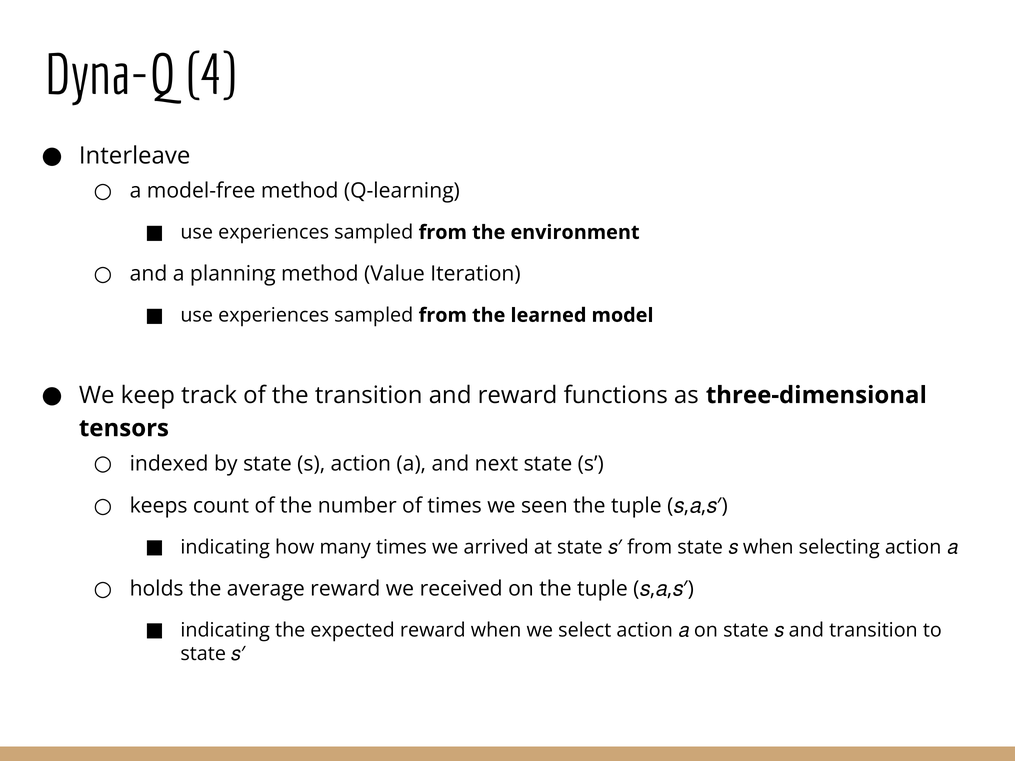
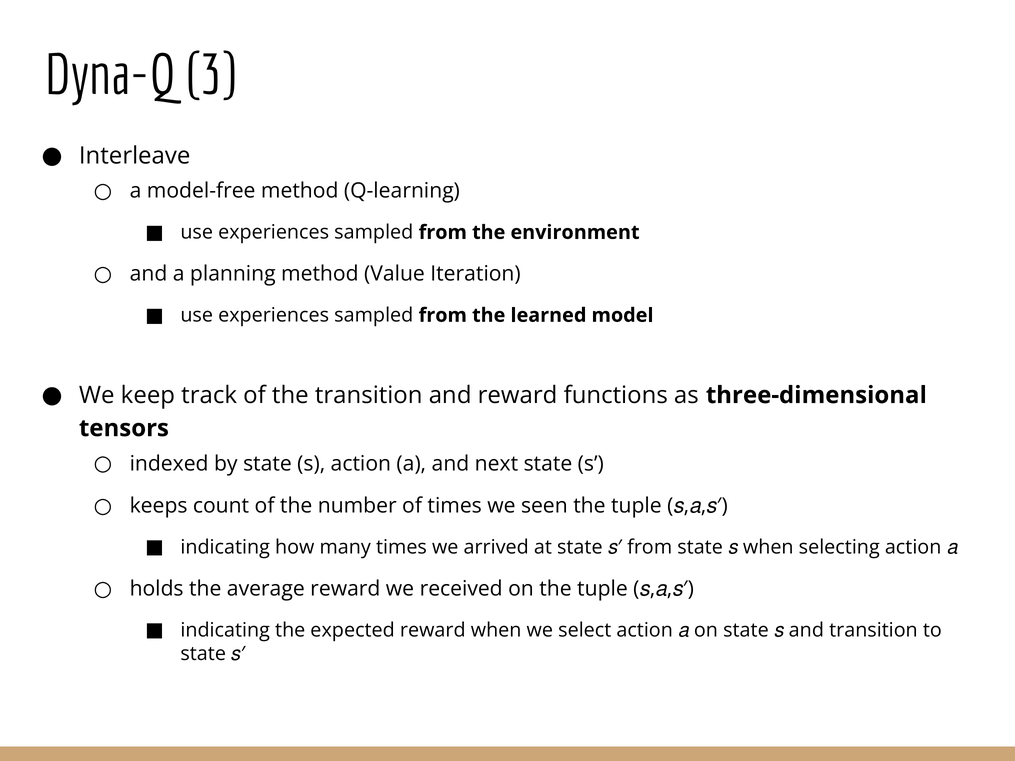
4: 4 -> 3
